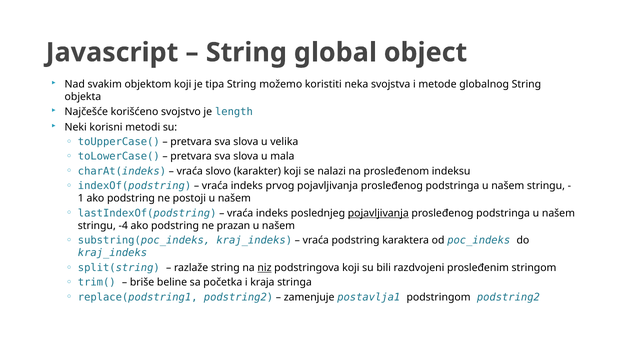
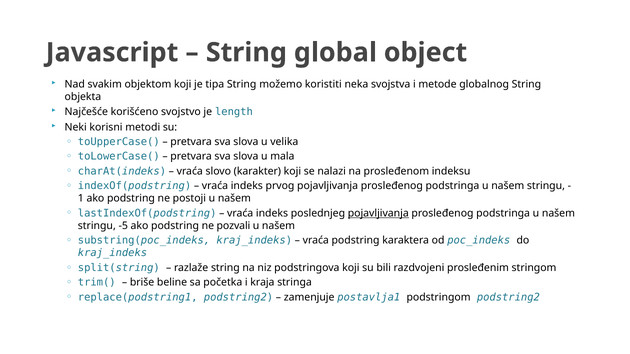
-4: -4 -> -5
prazan: prazan -> pozvali
niz underline: present -> none
